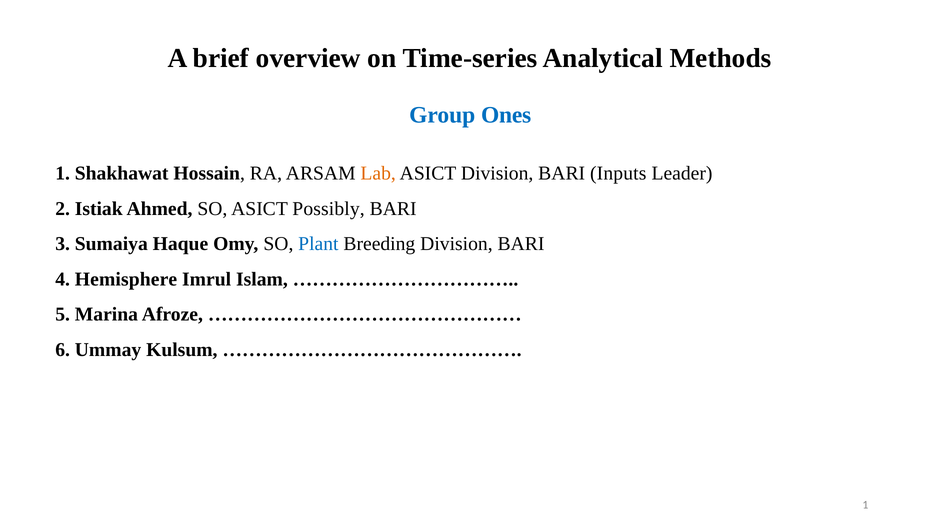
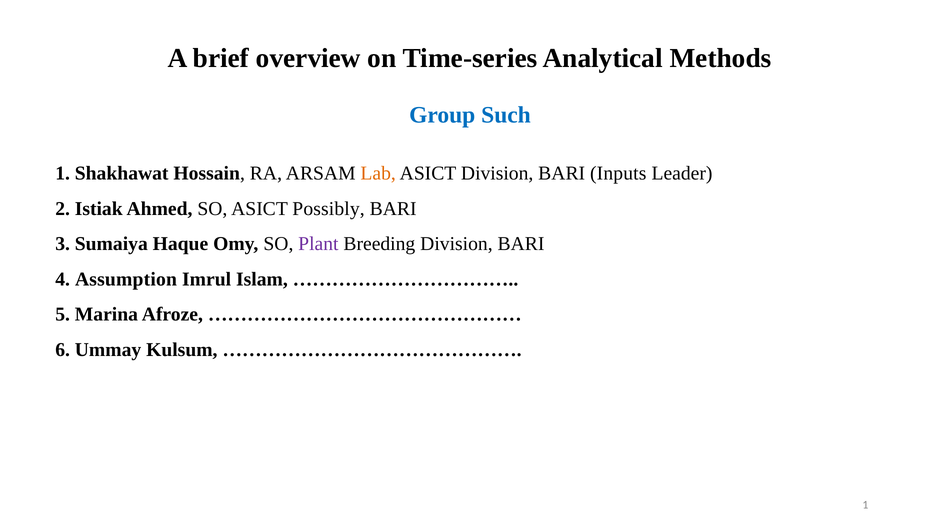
Ones: Ones -> Such
Plant colour: blue -> purple
Hemisphere: Hemisphere -> Assumption
